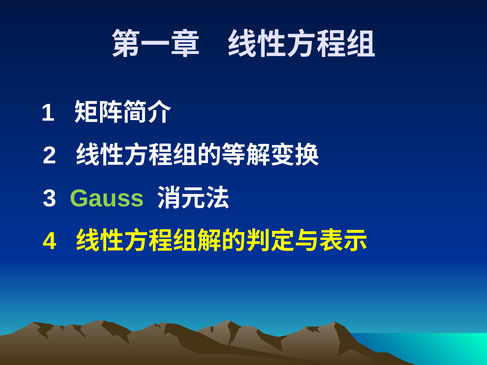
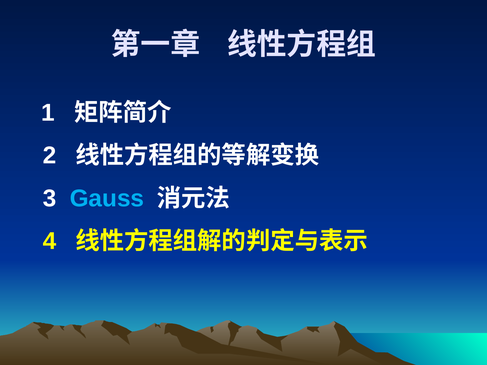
Gauss colour: light green -> light blue
